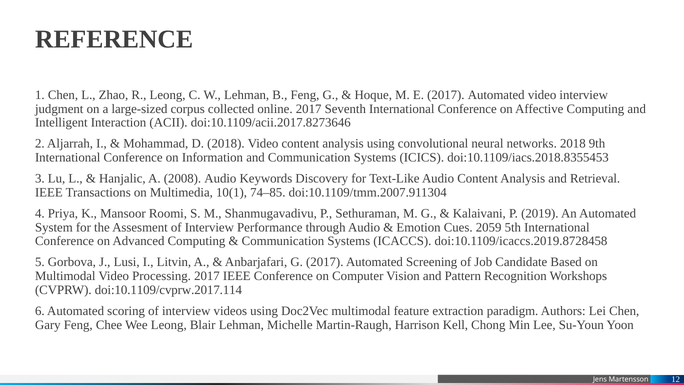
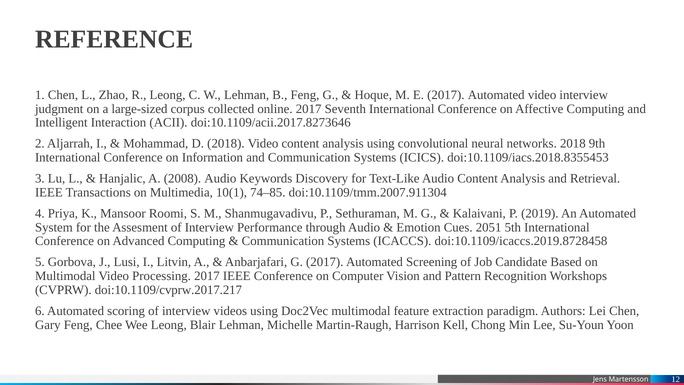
2059: 2059 -> 2051
doi:10.1109/cvprw.2017.114: doi:10.1109/cvprw.2017.114 -> doi:10.1109/cvprw.2017.217
